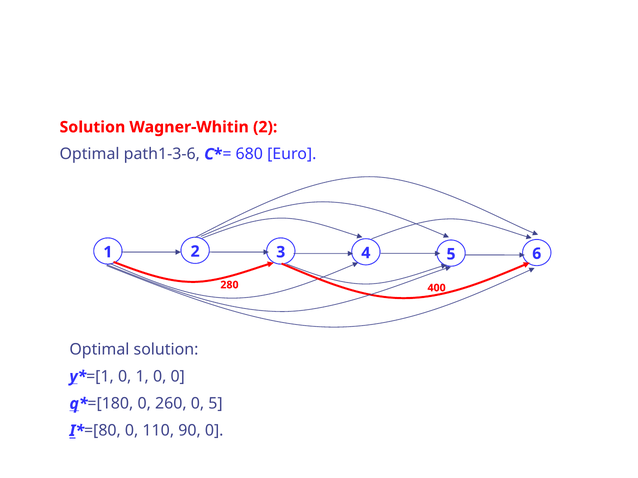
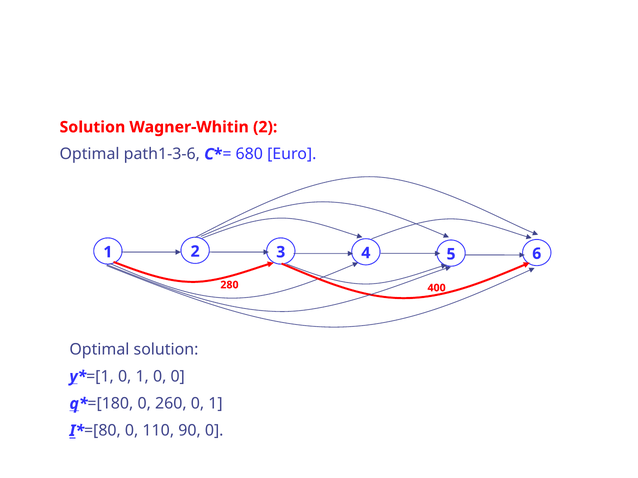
260 0 5: 5 -> 1
